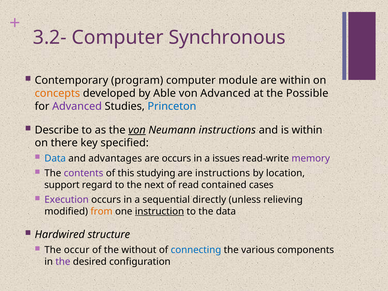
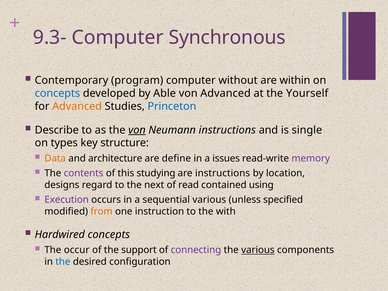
3.2-: 3.2- -> 9.3-
module: module -> without
concepts at (57, 93) colour: orange -> blue
Possible: Possible -> Yourself
Advanced at (77, 106) colour: purple -> orange
is within: within -> single
there: there -> types
specified: specified -> structure
Data at (55, 158) colour: blue -> orange
advantages: advantages -> architecture
are occurs: occurs -> define
support: support -> designs
cases: cases -> using
sequential directly: directly -> various
relieving: relieving -> specified
instruction underline: present -> none
the data: data -> with
Hardwired structure: structure -> concepts
without: without -> support
connecting colour: blue -> purple
various at (258, 250) underline: none -> present
the at (63, 262) colour: purple -> blue
